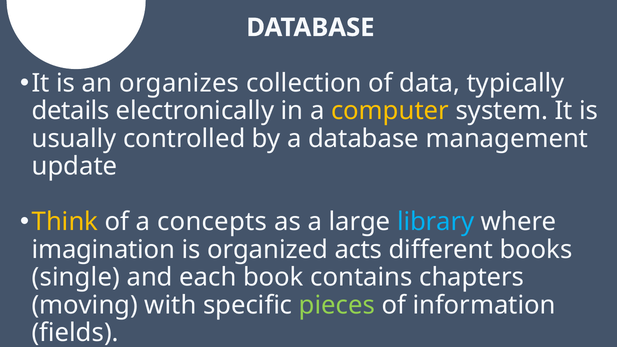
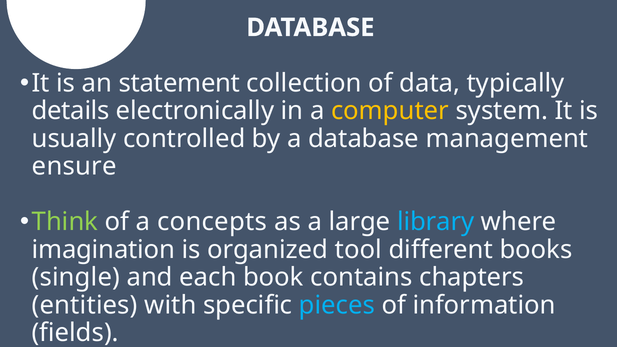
organizes: organizes -> statement
update: update -> ensure
Think colour: yellow -> light green
acts: acts -> tool
moving: moving -> entities
pieces colour: light green -> light blue
